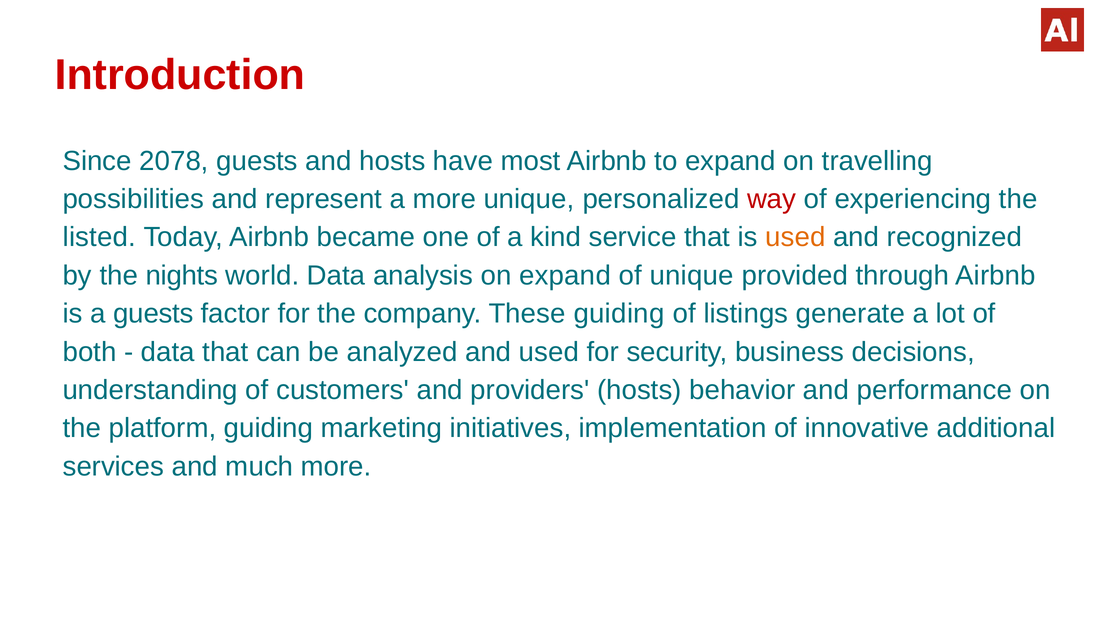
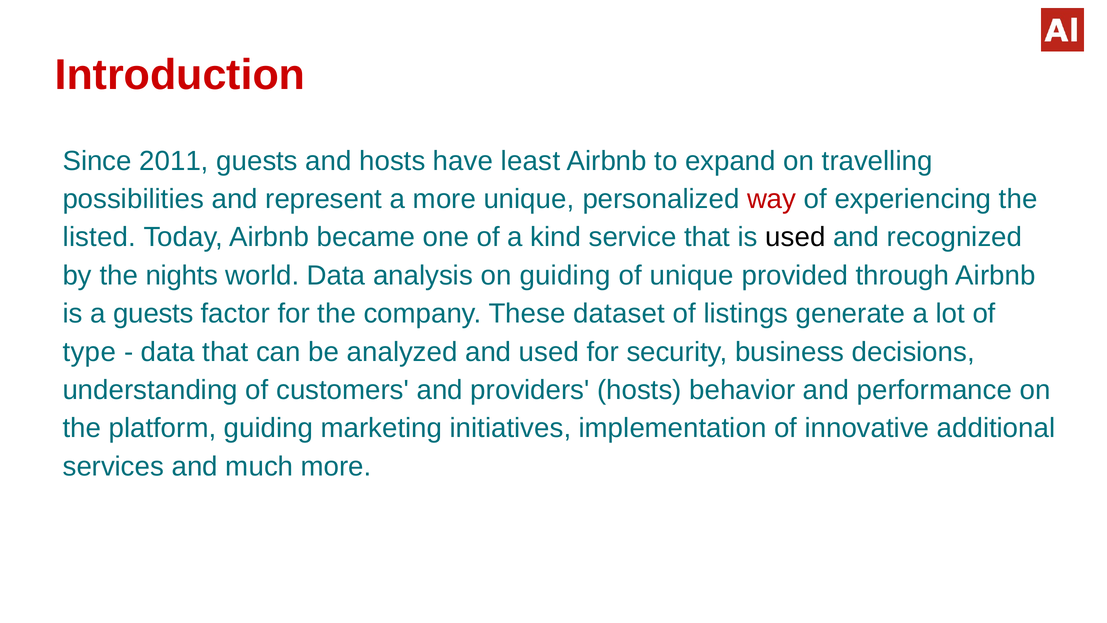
2078: 2078 -> 2011
most: most -> least
used at (795, 237) colour: orange -> black
on expand: expand -> guiding
These guiding: guiding -> dataset
both: both -> type
